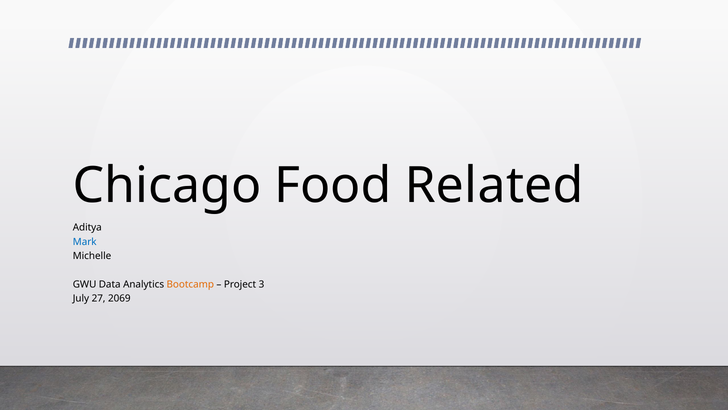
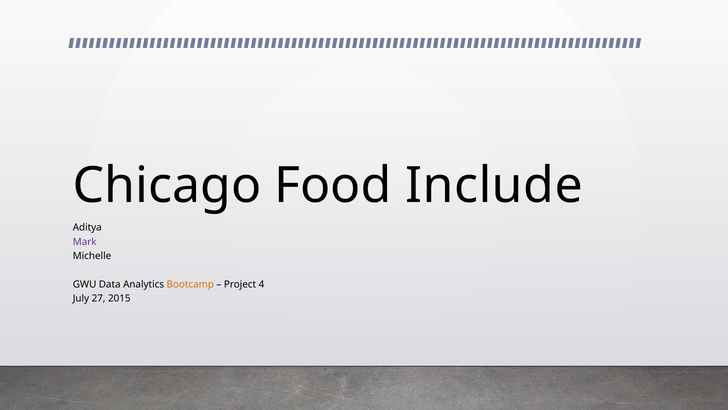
Related: Related -> Include
Mark colour: blue -> purple
3: 3 -> 4
2069: 2069 -> 2015
